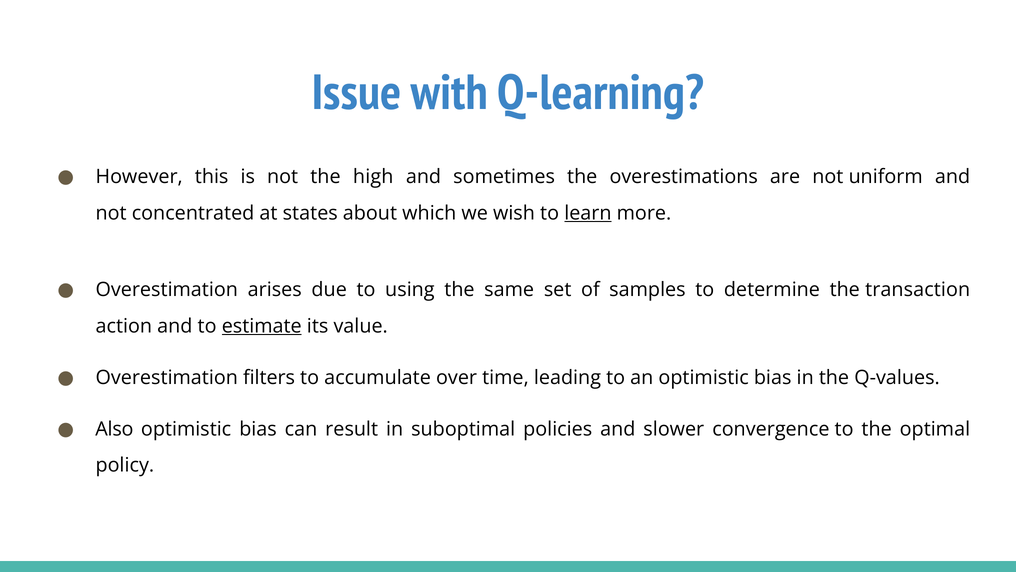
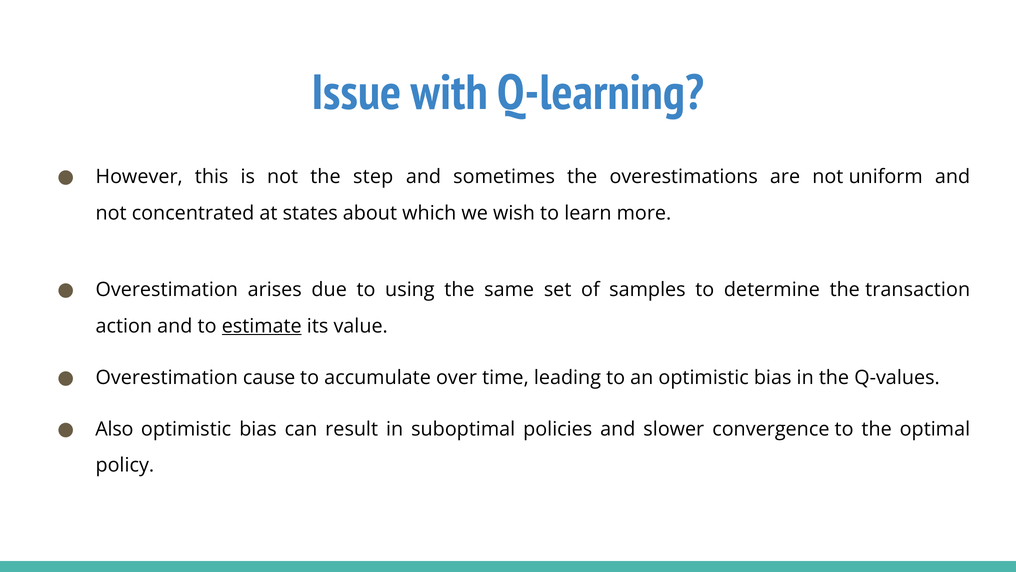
high: high -> step
learn underline: present -> none
filters: filters -> cause
